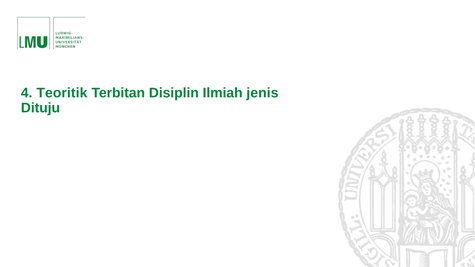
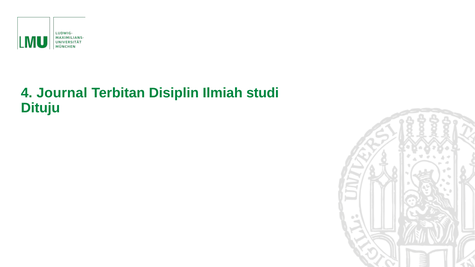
Teoritik: Teoritik -> Journal
jenis: jenis -> studi
